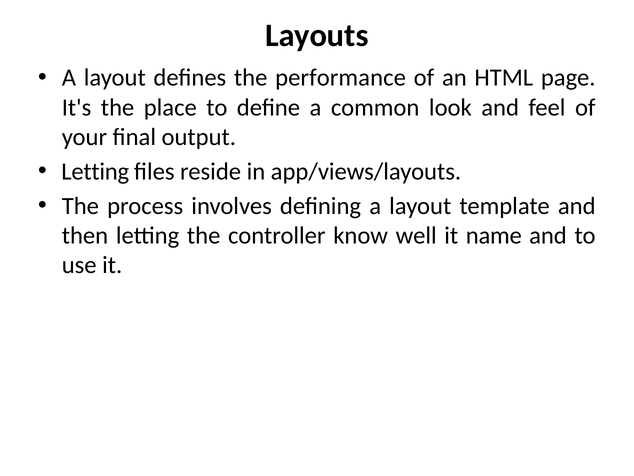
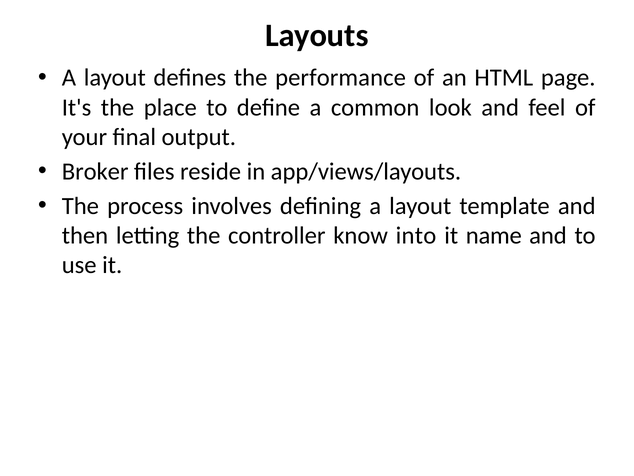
Letting at (95, 171): Letting -> Broker
well: well -> into
